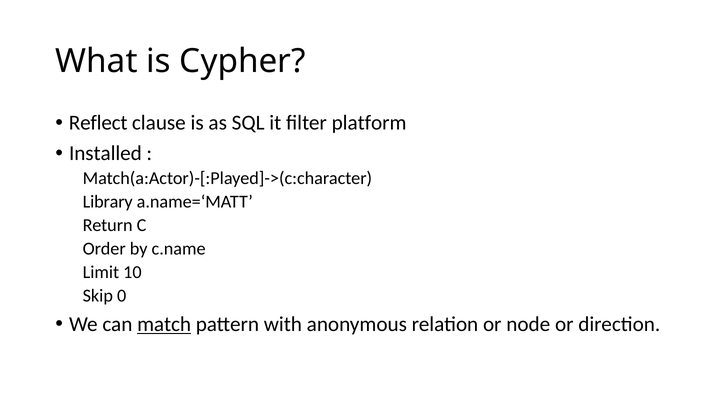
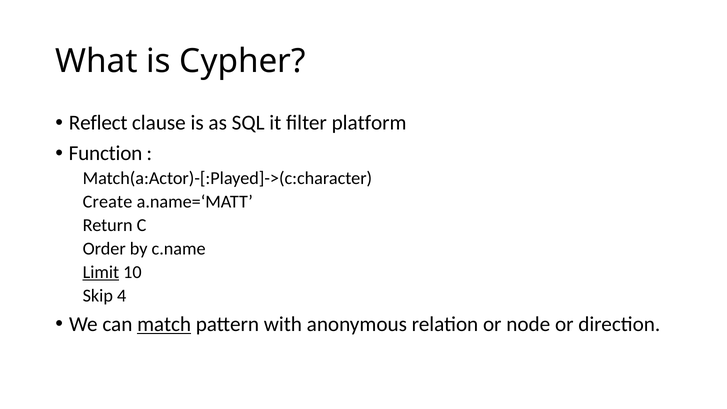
Installed: Installed -> Function
Library: Library -> Create
Limit underline: none -> present
0: 0 -> 4
